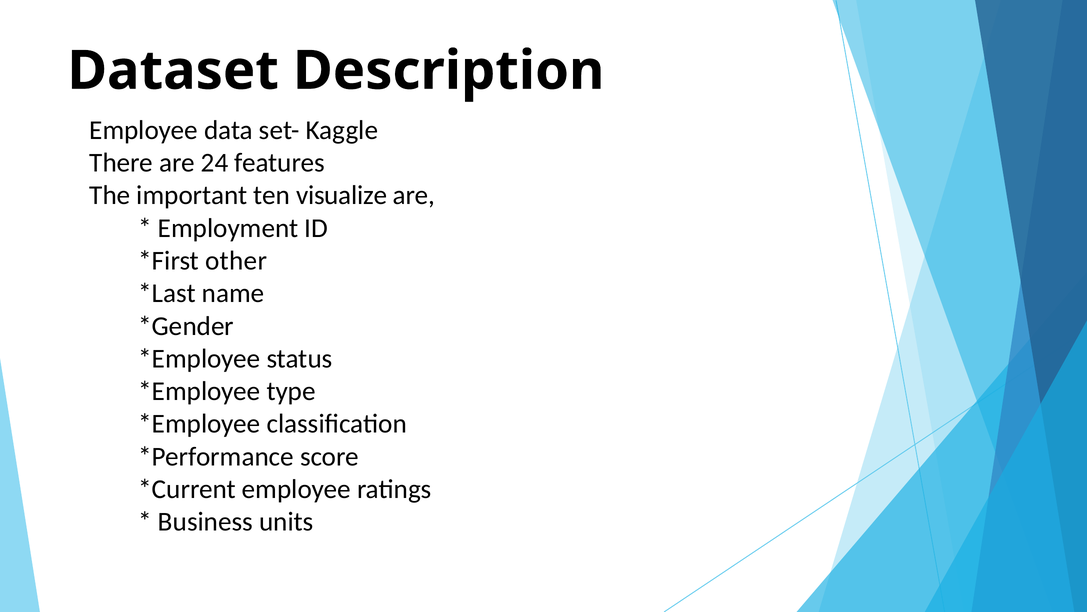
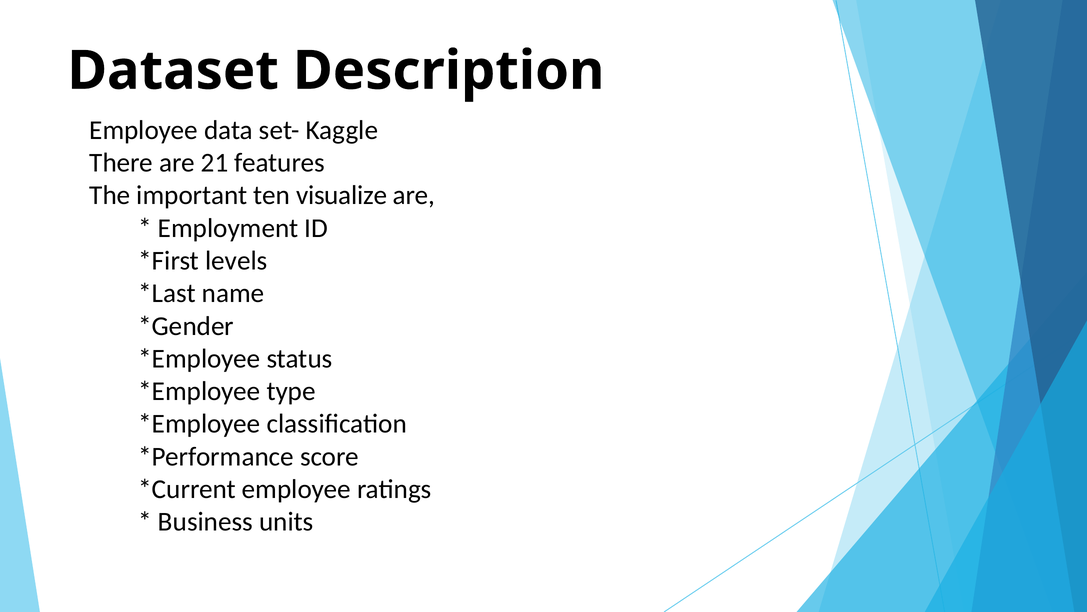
24: 24 -> 21
other: other -> levels
